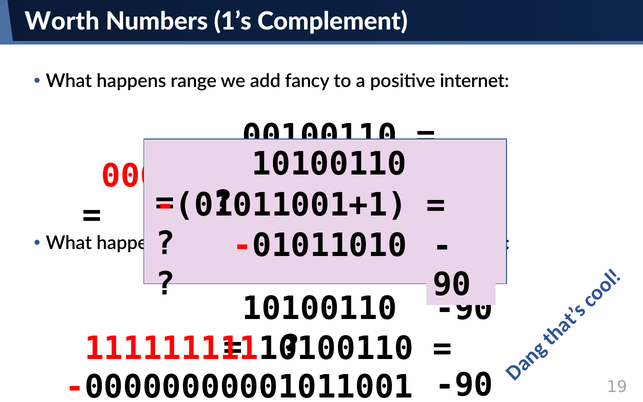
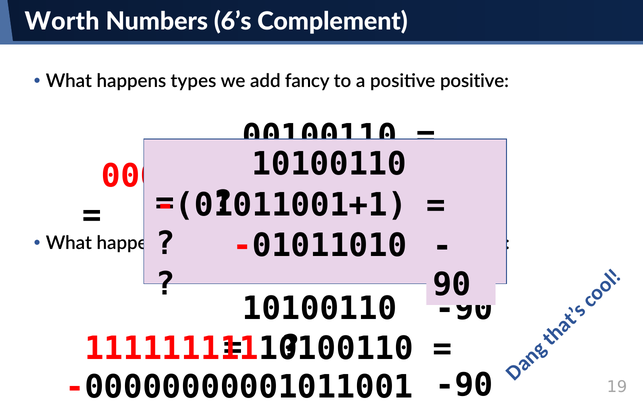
1’s: 1’s -> 6’s
range: range -> types
positive internet: internet -> positive
